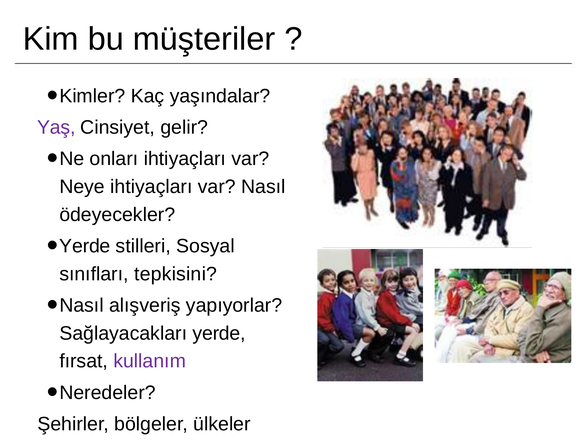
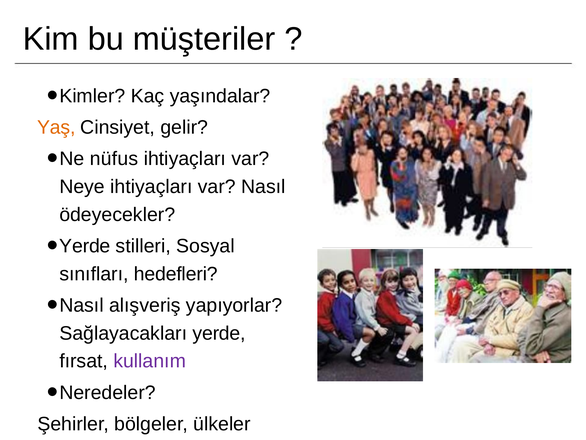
Yaş colour: purple -> orange
onları: onları -> nüfus
tepkisini: tepkisini -> hedefleri
